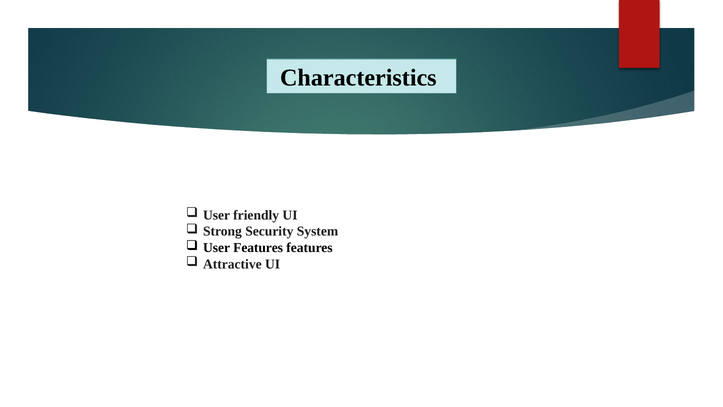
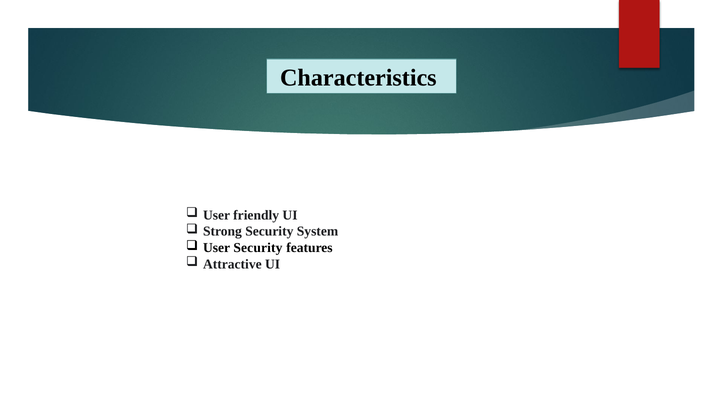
User Features: Features -> Security
